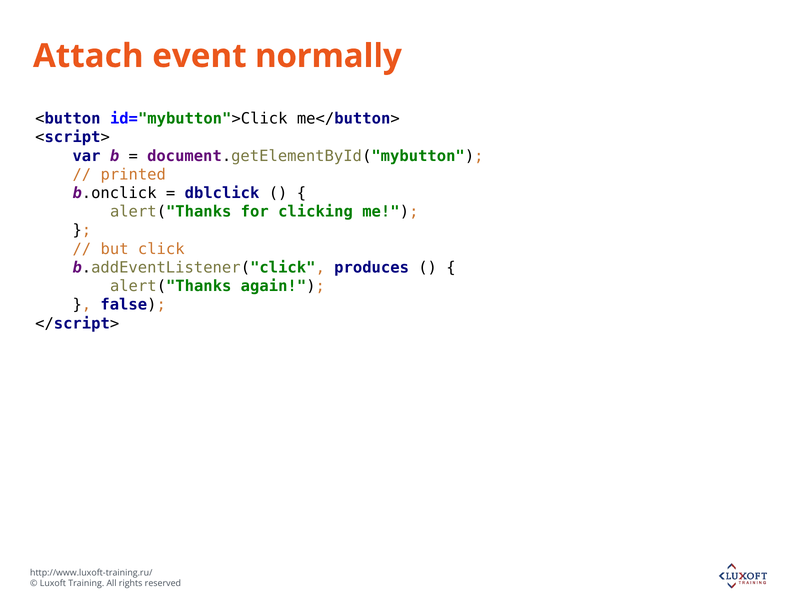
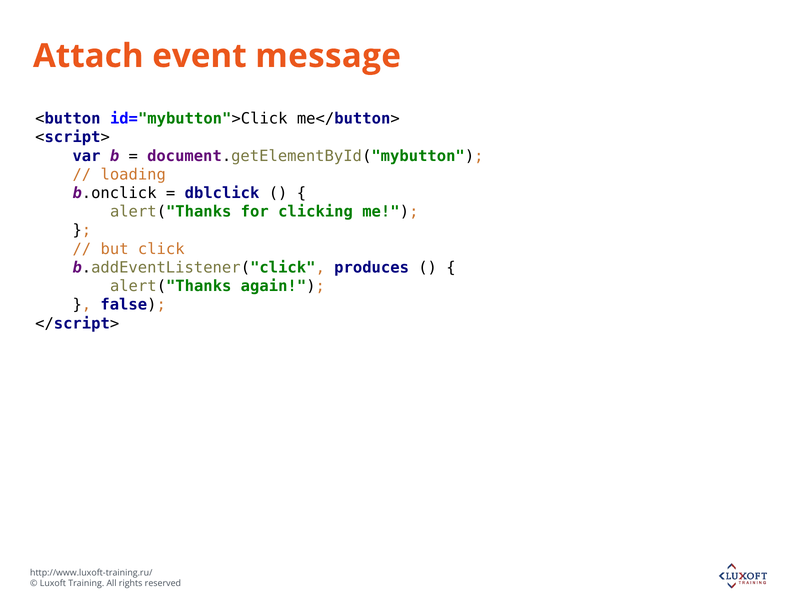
normally: normally -> message
printed: printed -> loading
